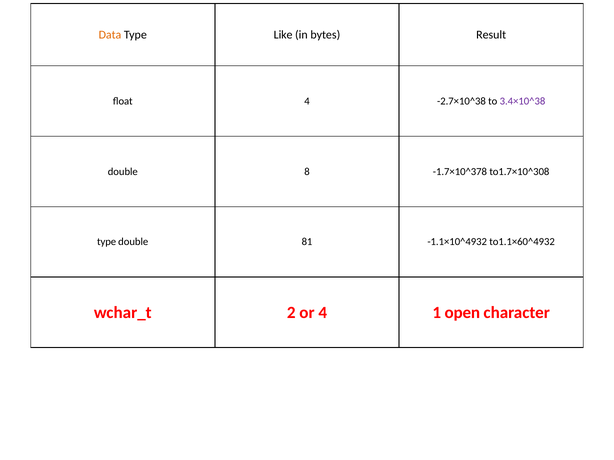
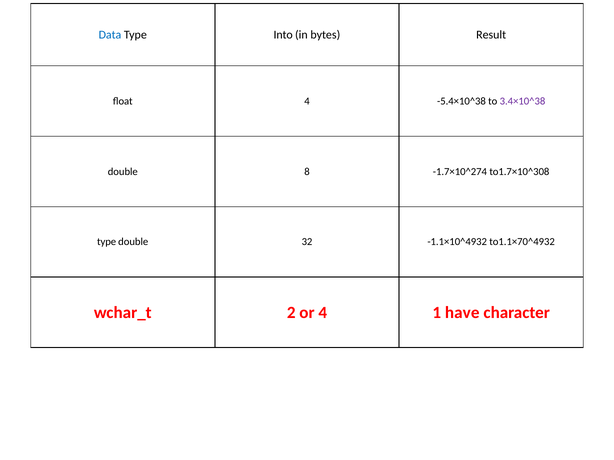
Data colour: orange -> blue
Like: Like -> Into
-2.7×10^38: -2.7×10^38 -> -5.4×10^38
-1.7×10^378: -1.7×10^378 -> -1.7×10^274
81: 81 -> 32
to1.1×60^4932: to1.1×60^4932 -> to1.1×70^4932
open: open -> have
